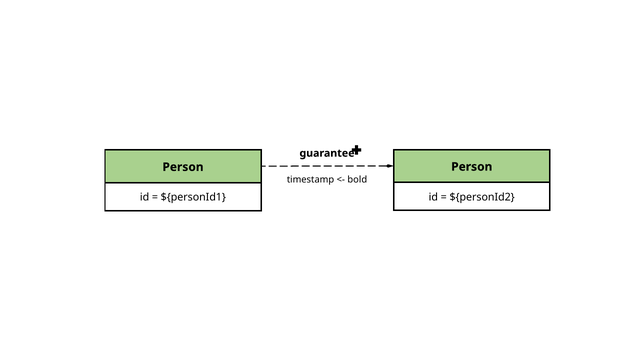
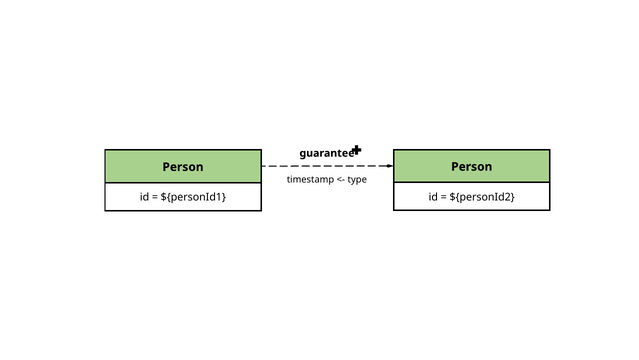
bold: bold -> type
